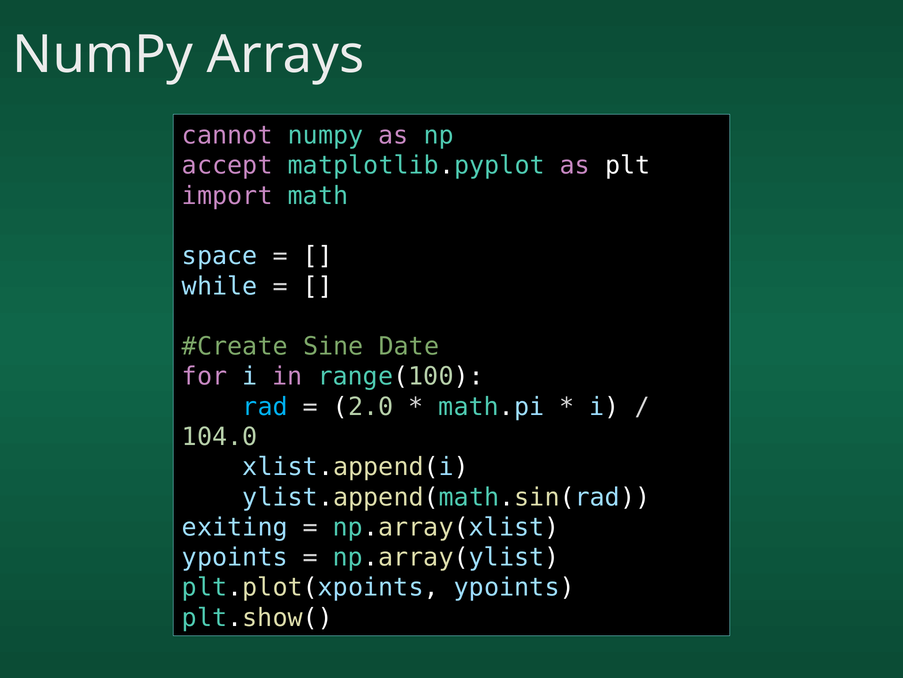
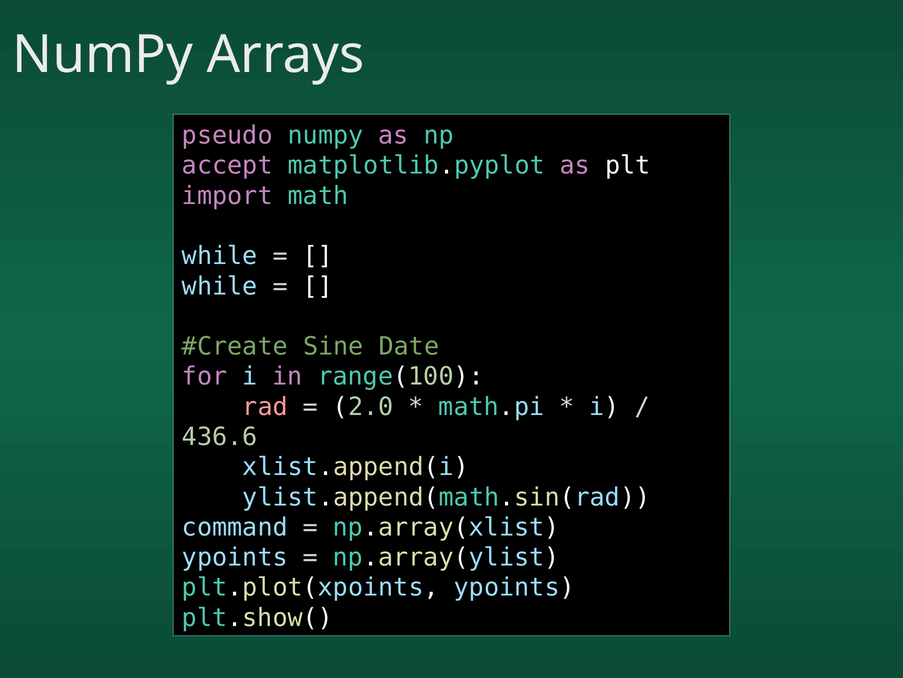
cannot: cannot -> pseudo
space at (220, 256): space -> while
rad colour: light blue -> pink
104.0: 104.0 -> 436.6
exiting: exiting -> command
